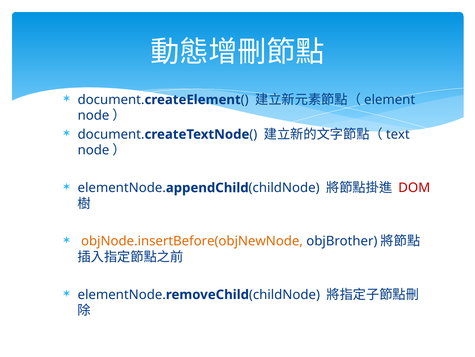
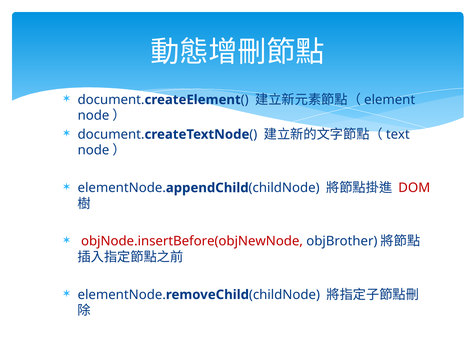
objNode.insertBefore(objNewNode colour: orange -> red
